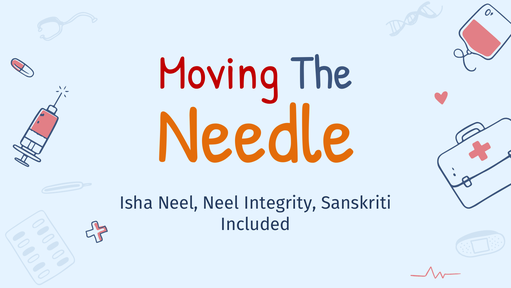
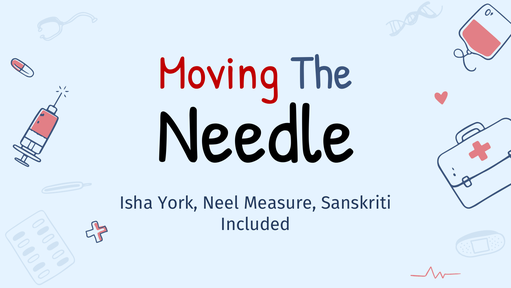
Needle colour: orange -> black
Isha Neel: Neel -> York
Integrity: Integrity -> Measure
